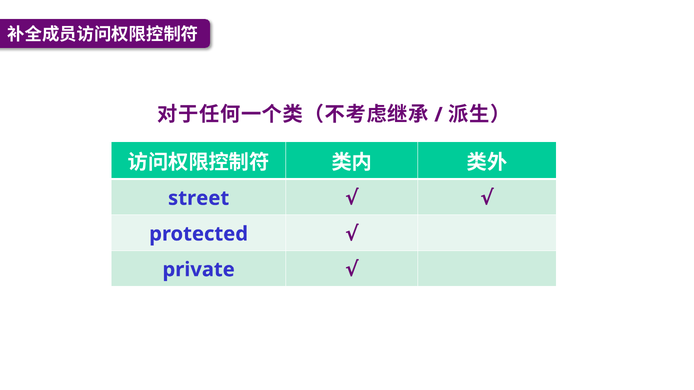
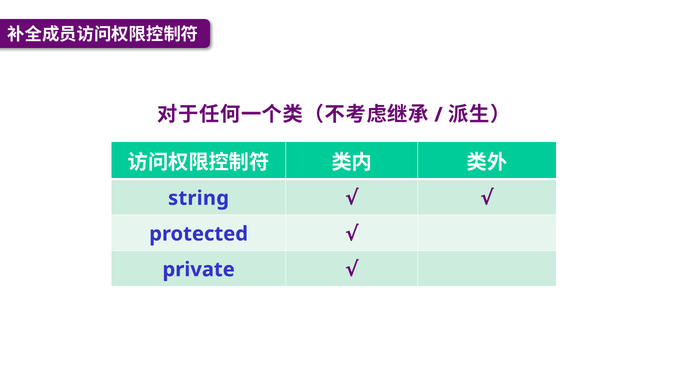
street: street -> string
